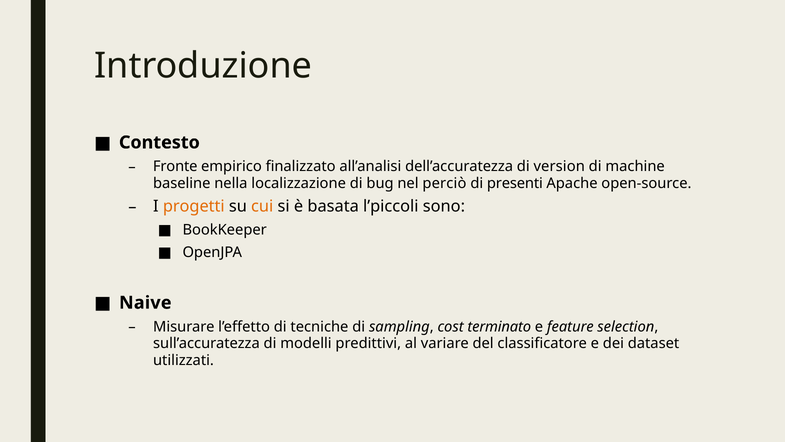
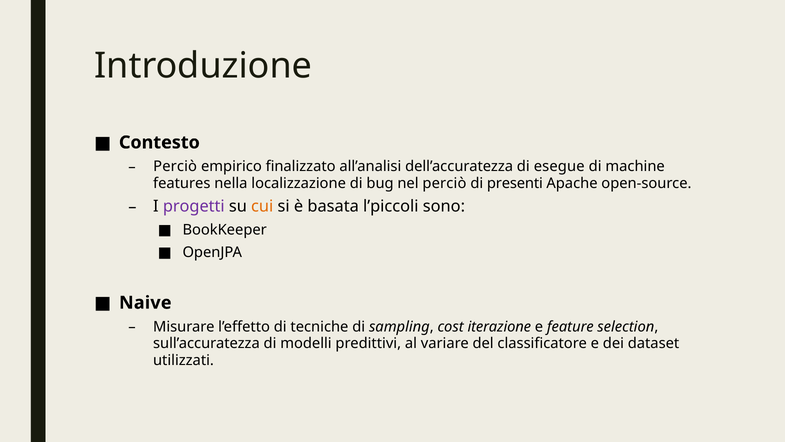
Fronte at (175, 166): Fronte -> Perciò
version: version -> esegue
baseline: baseline -> features
progetti colour: orange -> purple
terminato: terminato -> iterazione
